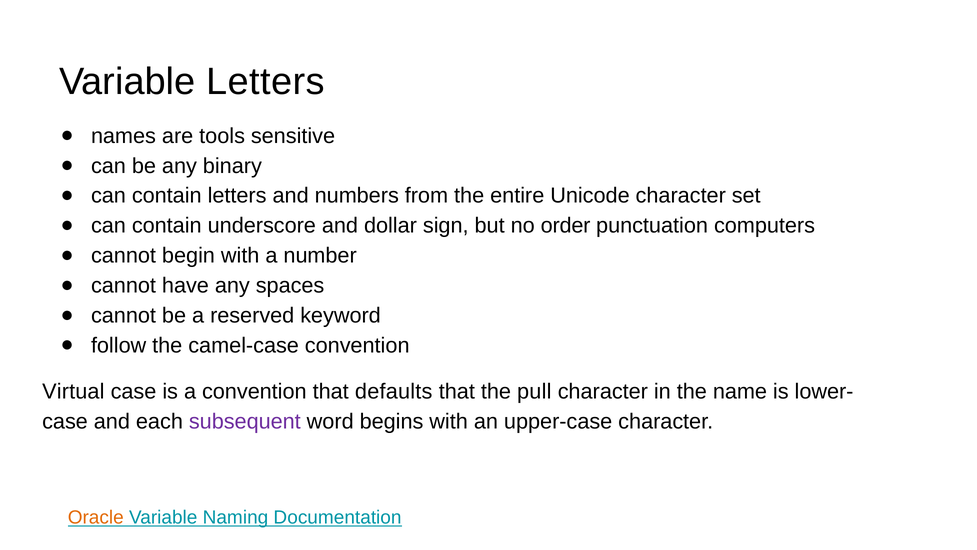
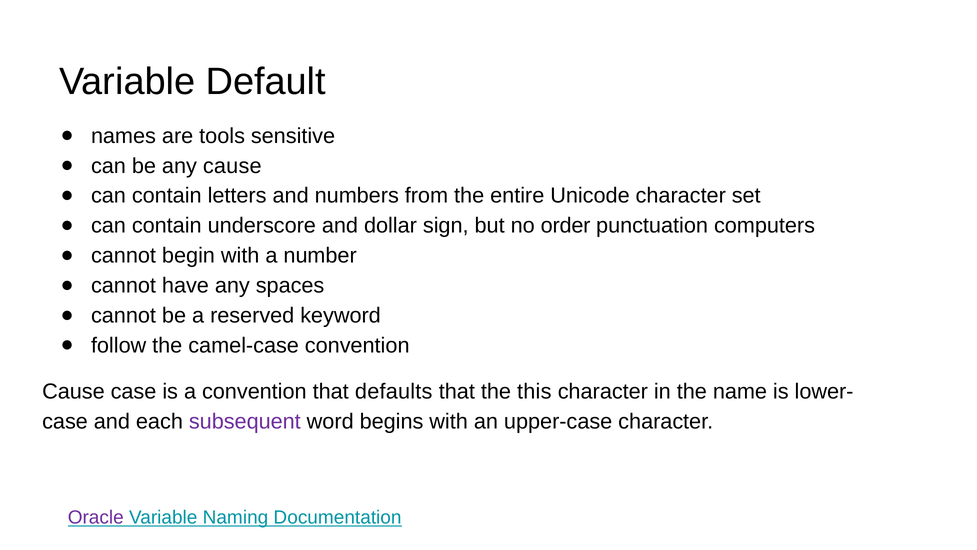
Variable Letters: Letters -> Default
any binary: binary -> cause
Virtual at (73, 391): Virtual -> Cause
pull: pull -> this
Oracle colour: orange -> purple
